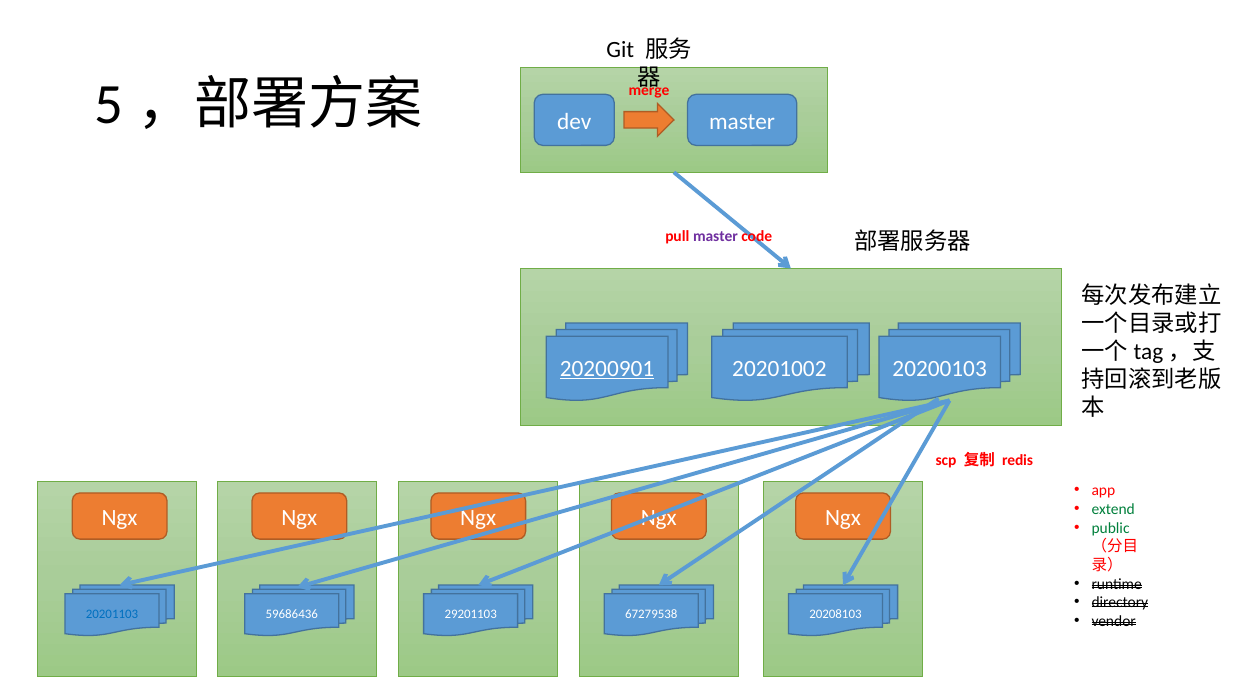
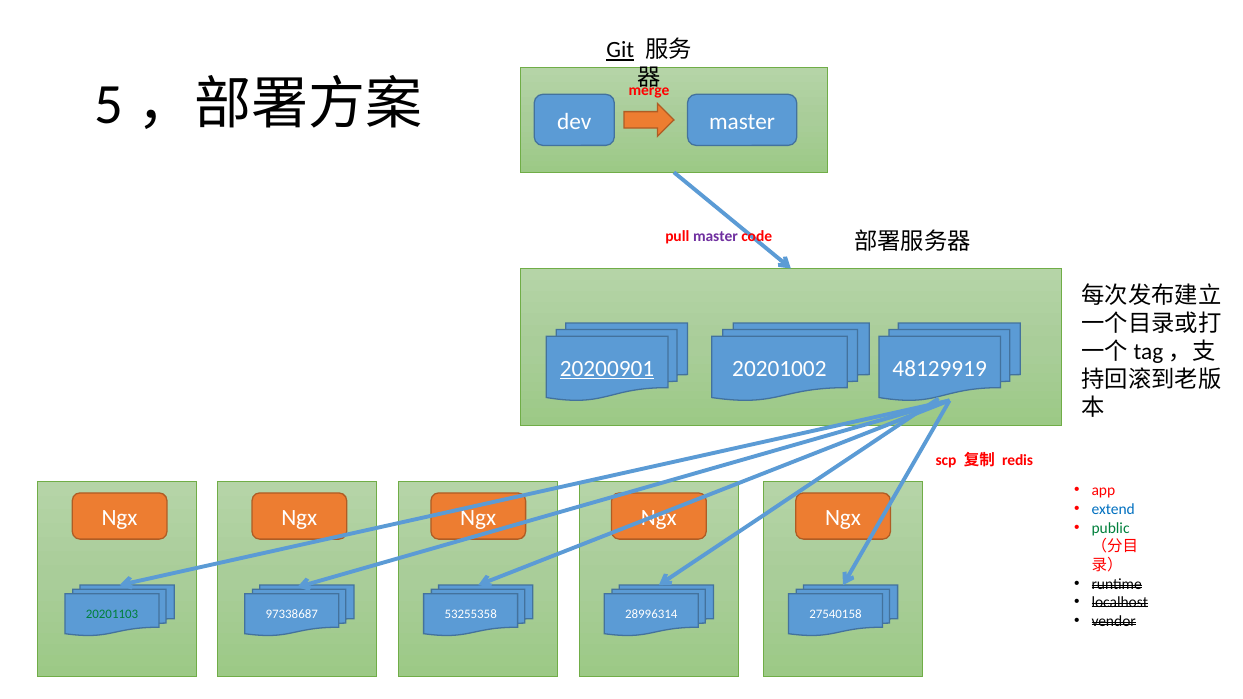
Git underline: none -> present
20200103: 20200103 -> 48129919
extend colour: green -> blue
directory: directory -> localhost
20201103 colour: blue -> green
59686436: 59686436 -> 97338687
29201103: 29201103 -> 53255358
67279538: 67279538 -> 28996314
20208103: 20208103 -> 27540158
